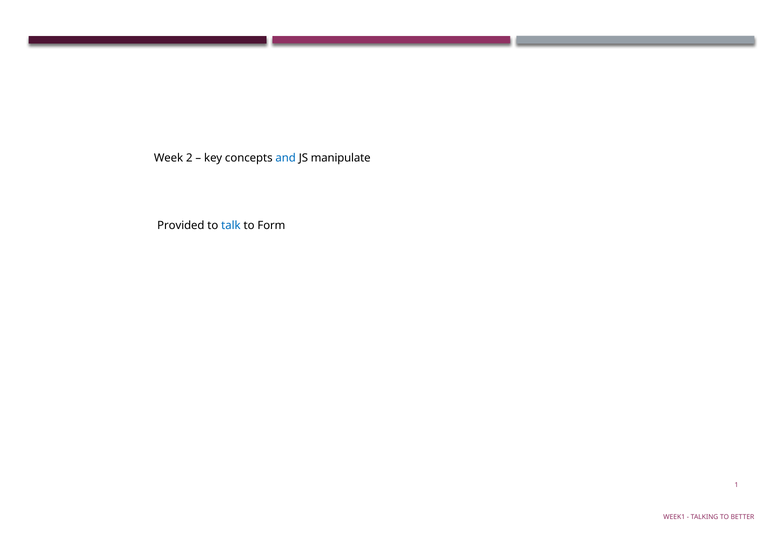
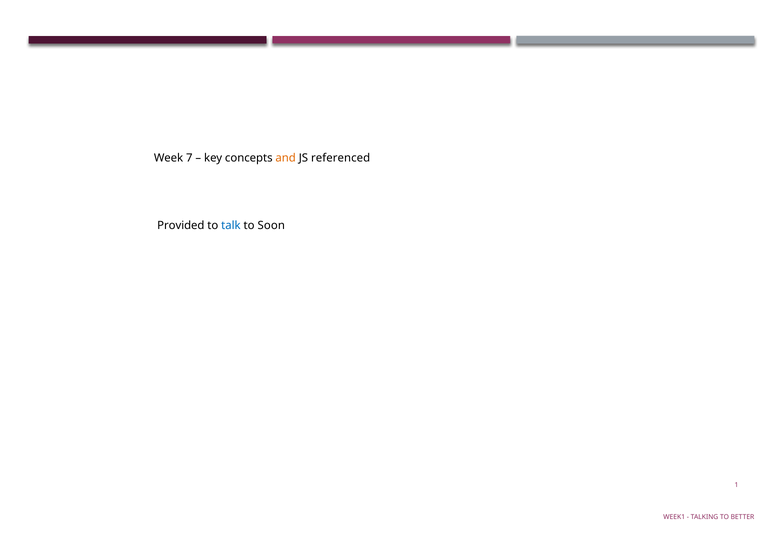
2: 2 -> 7
and colour: blue -> orange
manipulate: manipulate -> referenced
Form: Form -> Soon
